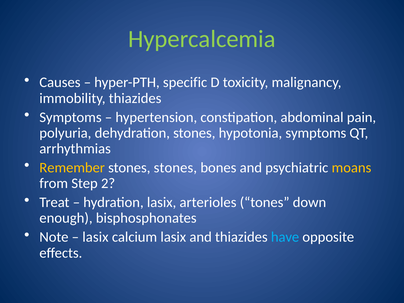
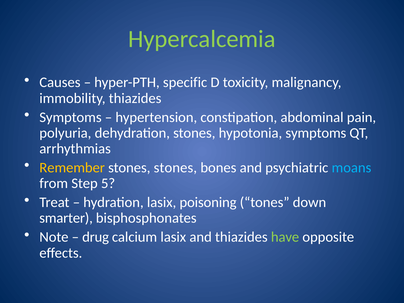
moans colour: yellow -> light blue
2: 2 -> 5
arterioles: arterioles -> poisoning
enough: enough -> smarter
lasix at (95, 237): lasix -> drug
have colour: light blue -> light green
